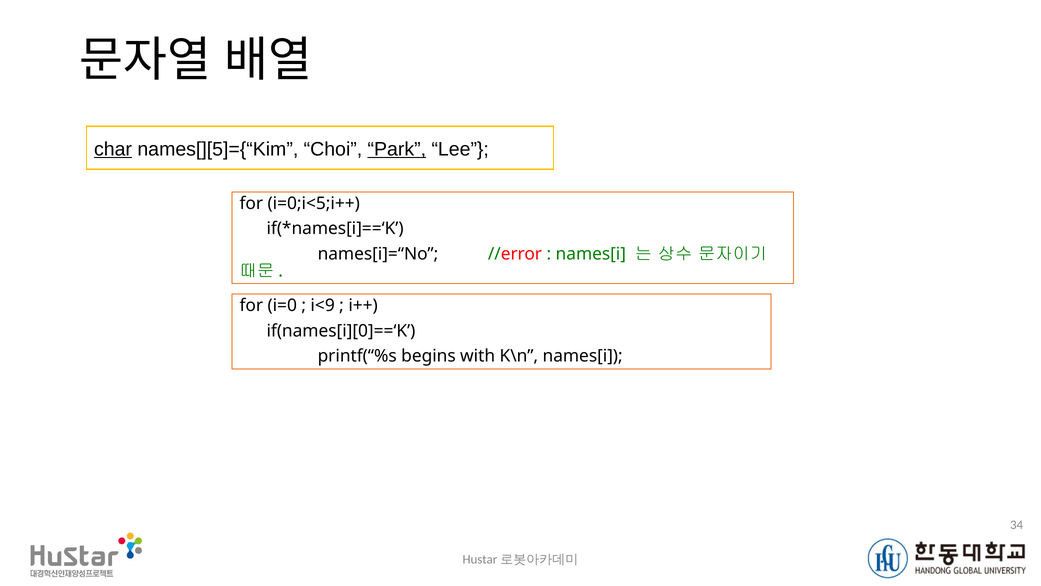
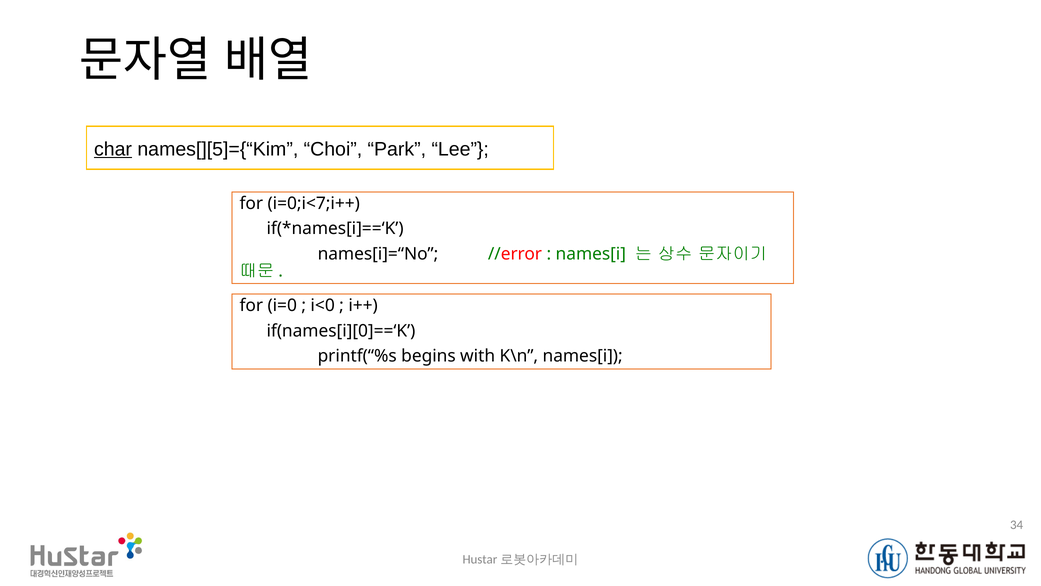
Park underline: present -> none
i=0;i<5;i++: i=0;i<5;i++ -> i=0;i<7;i++
i<9: i<9 -> i<0
